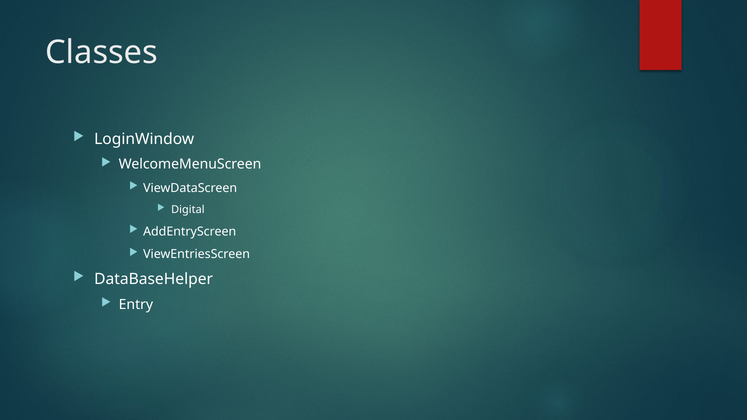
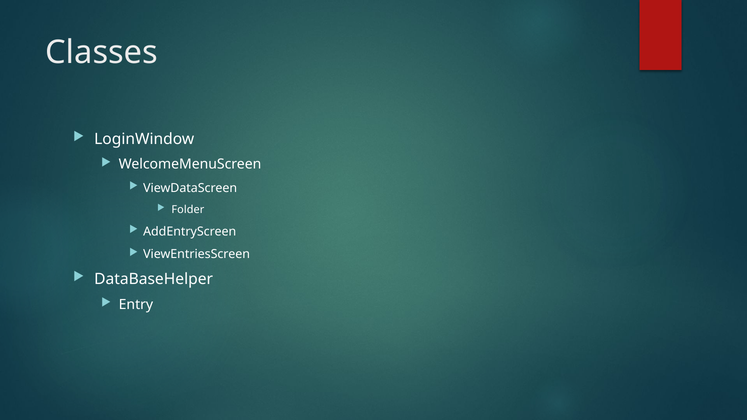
Digital: Digital -> Folder
